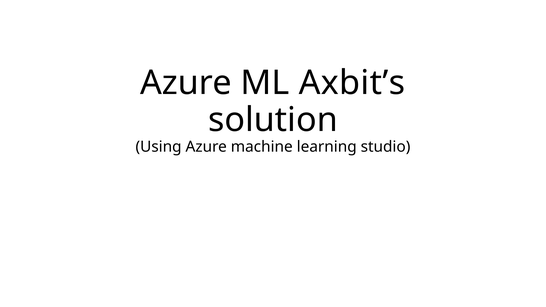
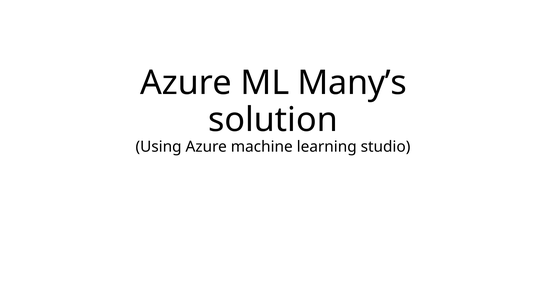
Axbit’s: Axbit’s -> Many’s
